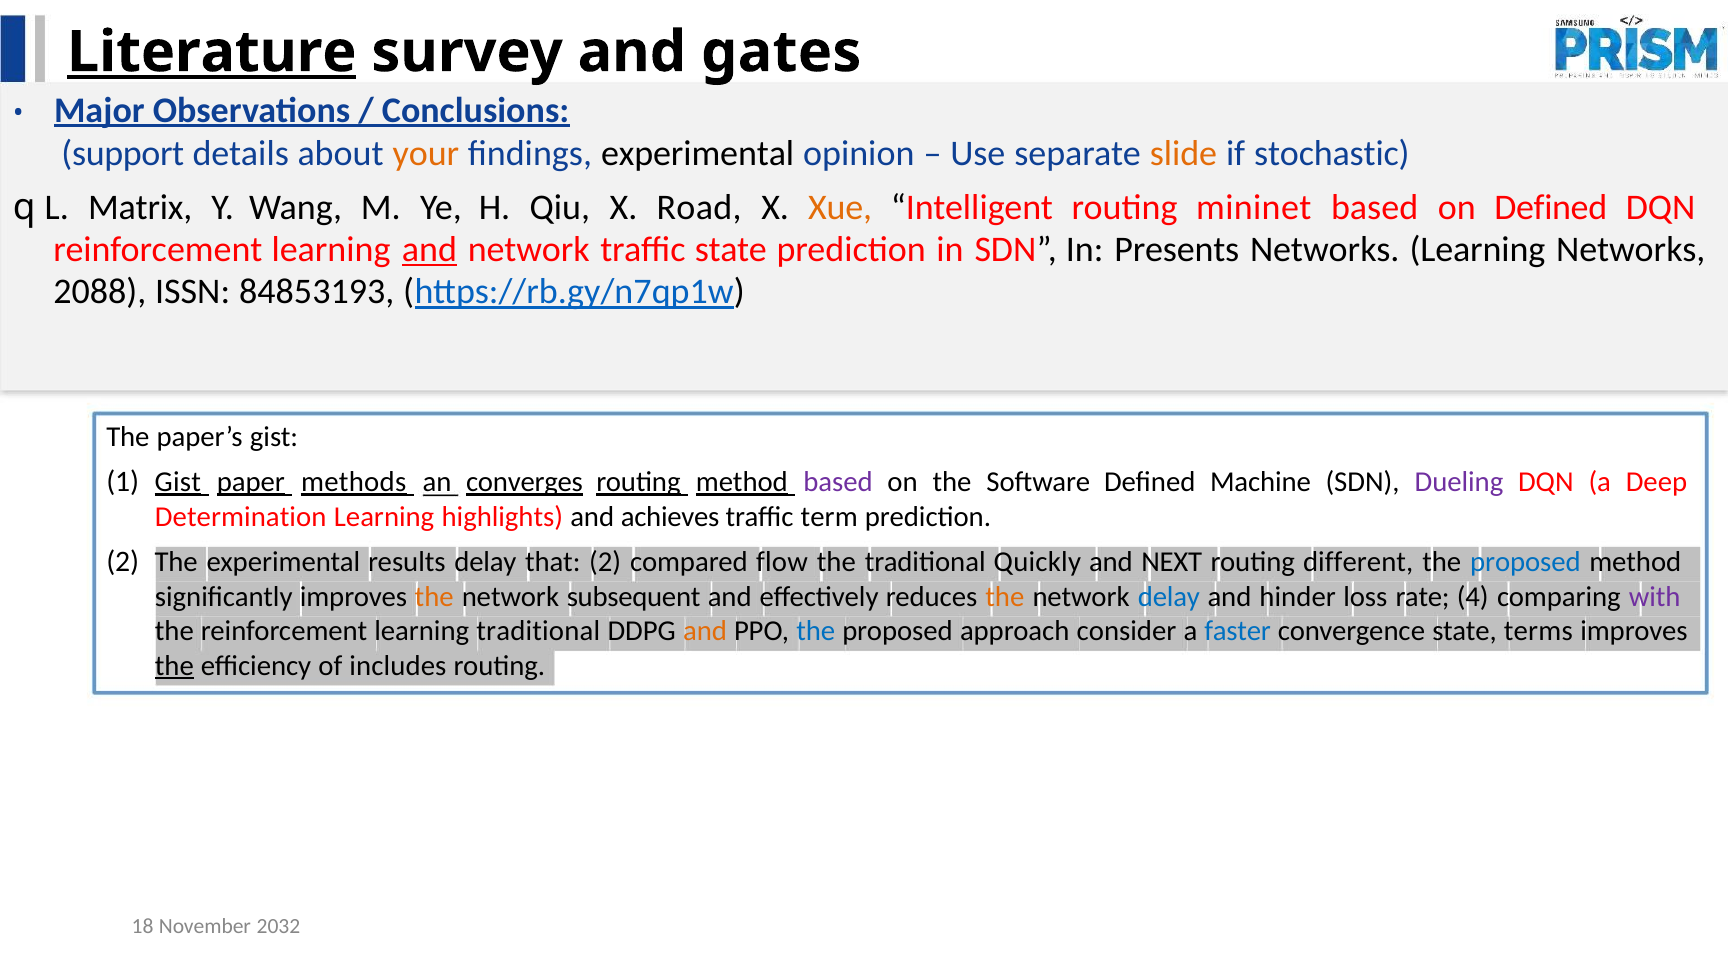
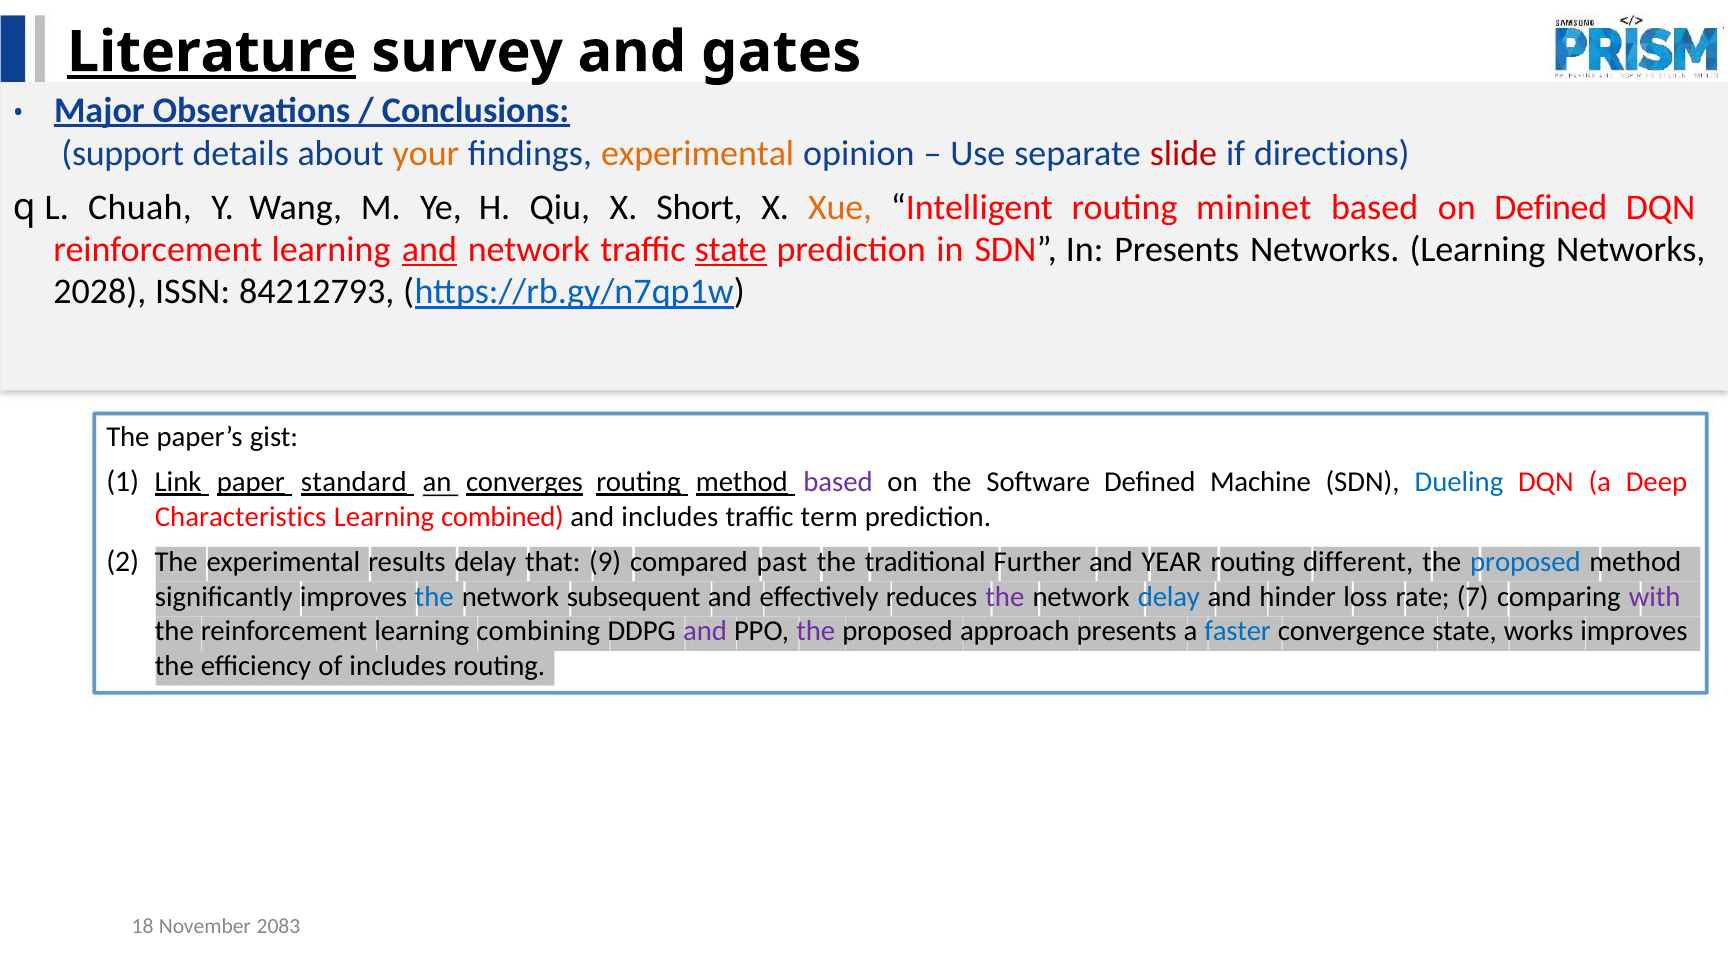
experimental at (698, 153) colour: black -> orange
slide colour: orange -> red
stochastic: stochastic -> directions
Matrix: Matrix -> Chuah
Road: Road -> Short
state at (731, 250) underline: none -> present
2088: 2088 -> 2028
84853193: 84853193 -> 84212793
1 Gist: Gist -> Link
methods: methods -> standard
Dueling colour: purple -> blue
Determination: Determination -> Characteristics
highlights: highlights -> combined
and achieves: achieves -> includes
that 2: 2 -> 9
flow: flow -> past
Quickly: Quickly -> Further
NEXT: NEXT -> YEAR
the at (434, 597) colour: orange -> blue
the at (1005, 597) colour: orange -> purple
4: 4 -> 7
learning traditional: traditional -> combining
and at (705, 631) colour: orange -> purple
the at (816, 631) colour: blue -> purple
approach consider: consider -> presents
terms: terms -> works
the at (174, 666) underline: present -> none
2032: 2032 -> 2083
